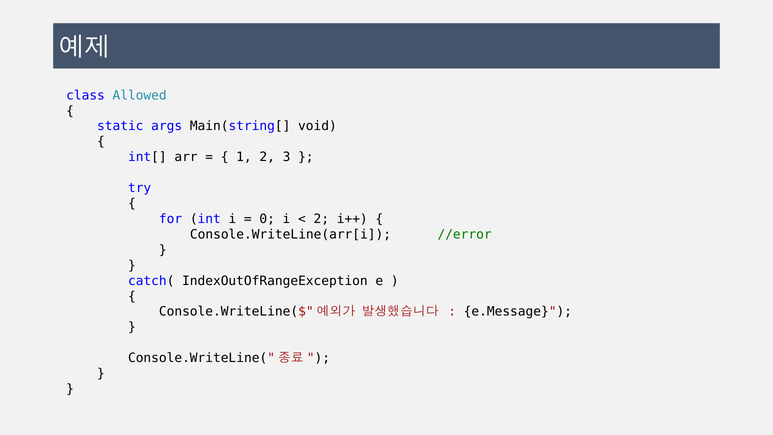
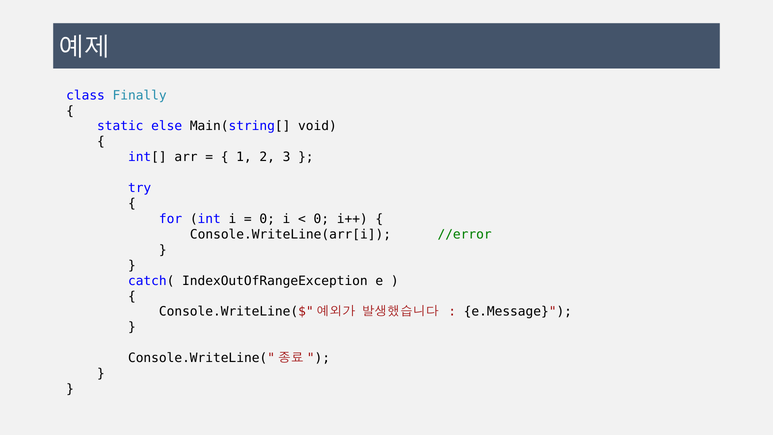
Allowed: Allowed -> Finally
args: args -> else
2 at (321, 219): 2 -> 0
